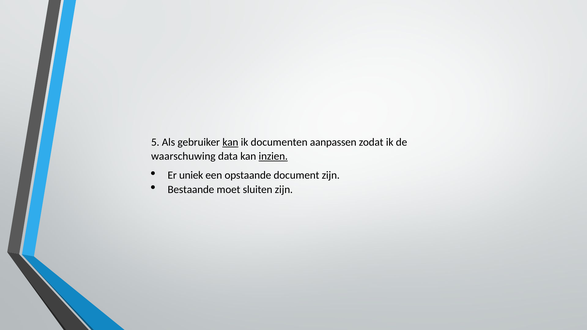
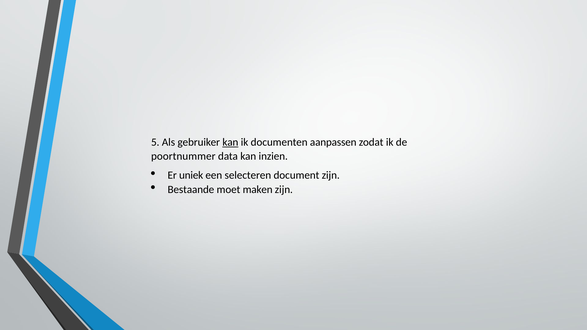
waarschuwing: waarschuwing -> poortnummer
inzien underline: present -> none
opstaande: opstaande -> selecteren
sluiten: sluiten -> maken
